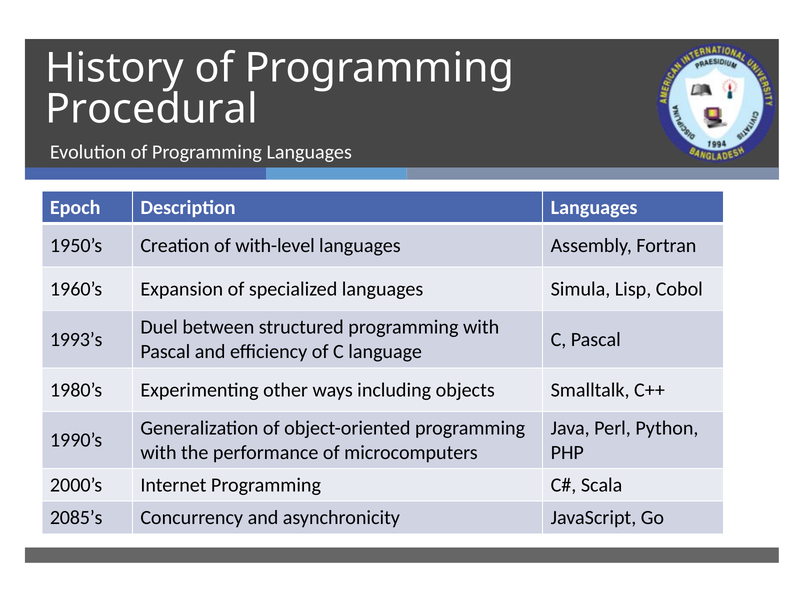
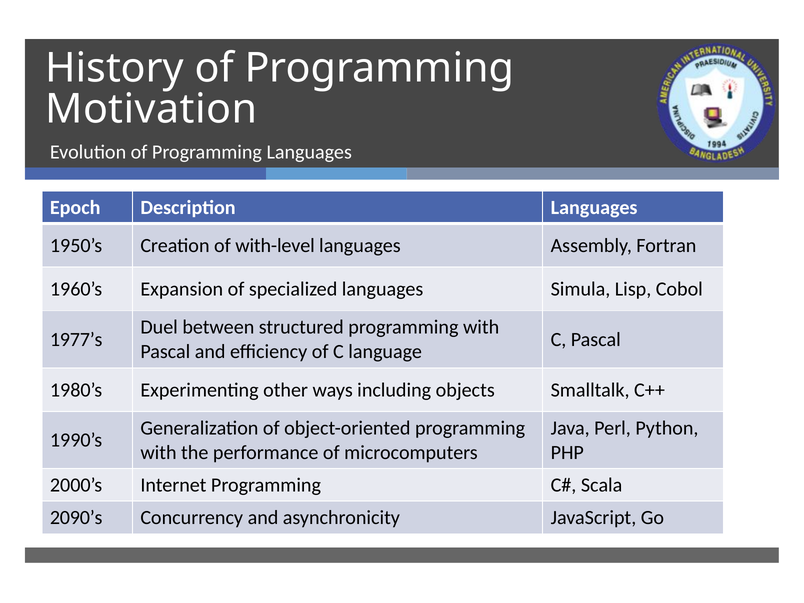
Procedural: Procedural -> Motivation
1993’s: 1993’s -> 1977’s
2085’s: 2085’s -> 2090’s
